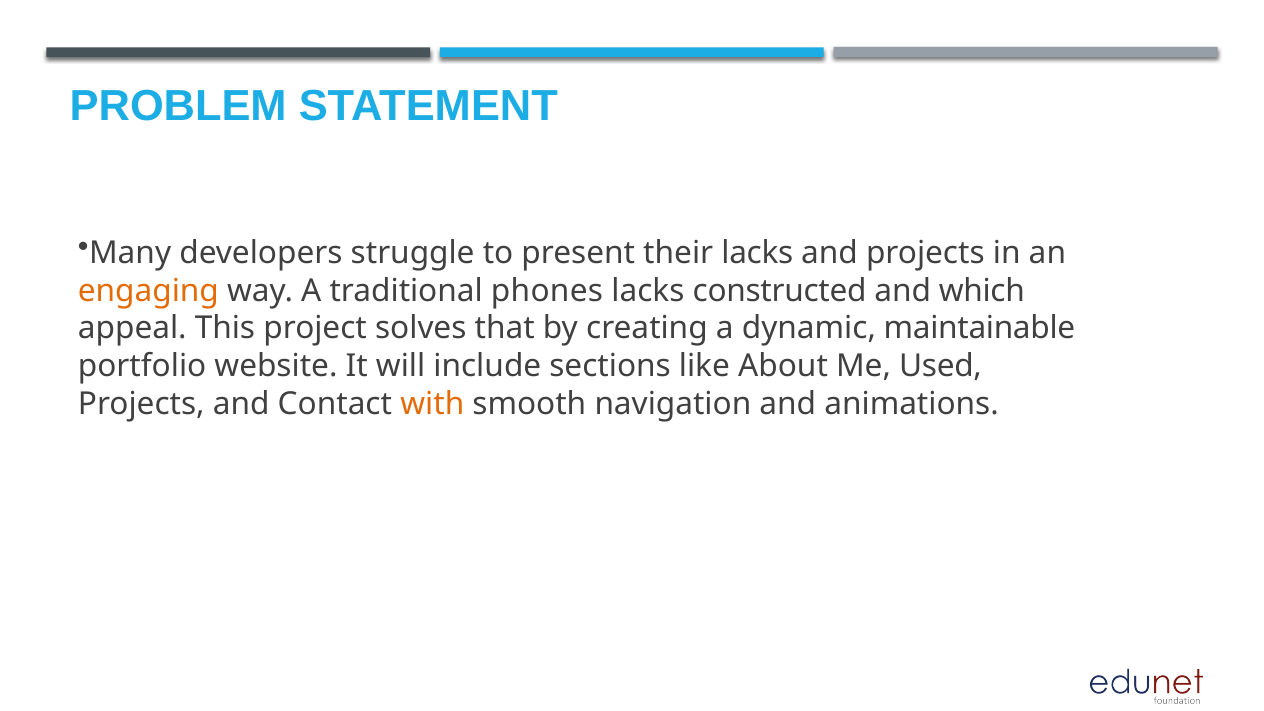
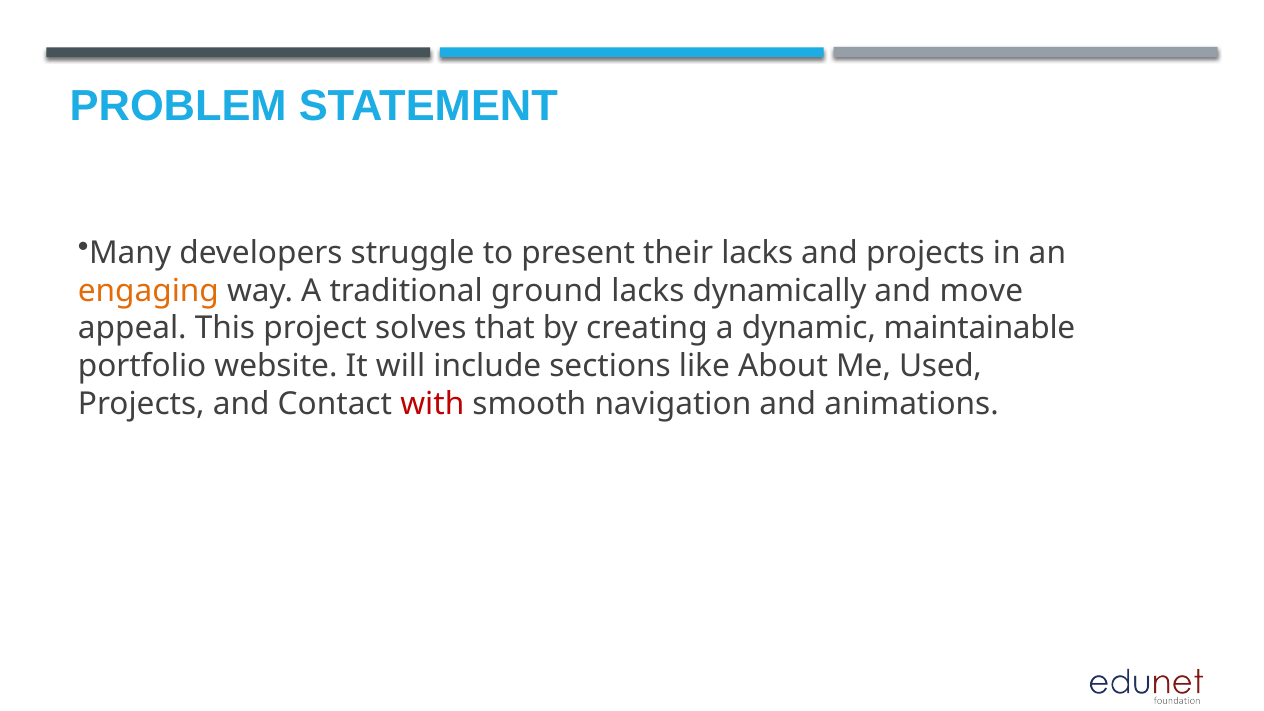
phones: phones -> ground
constructed: constructed -> dynamically
which: which -> move
with colour: orange -> red
